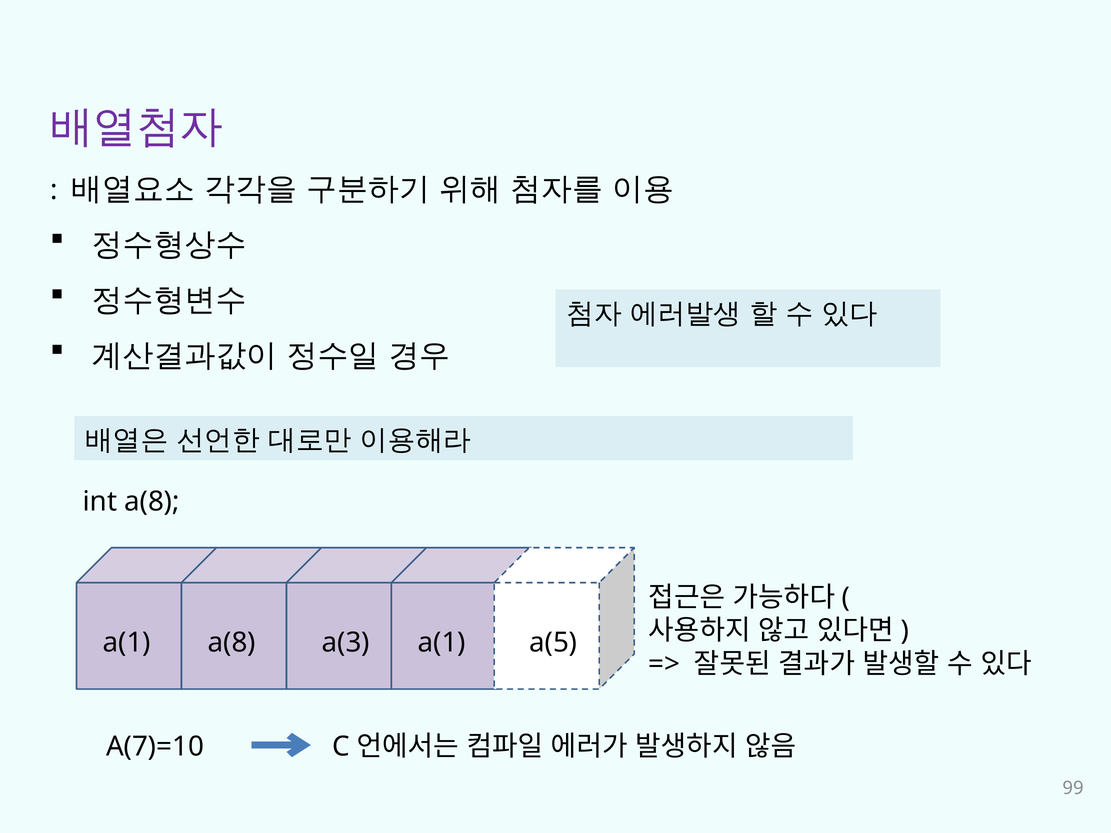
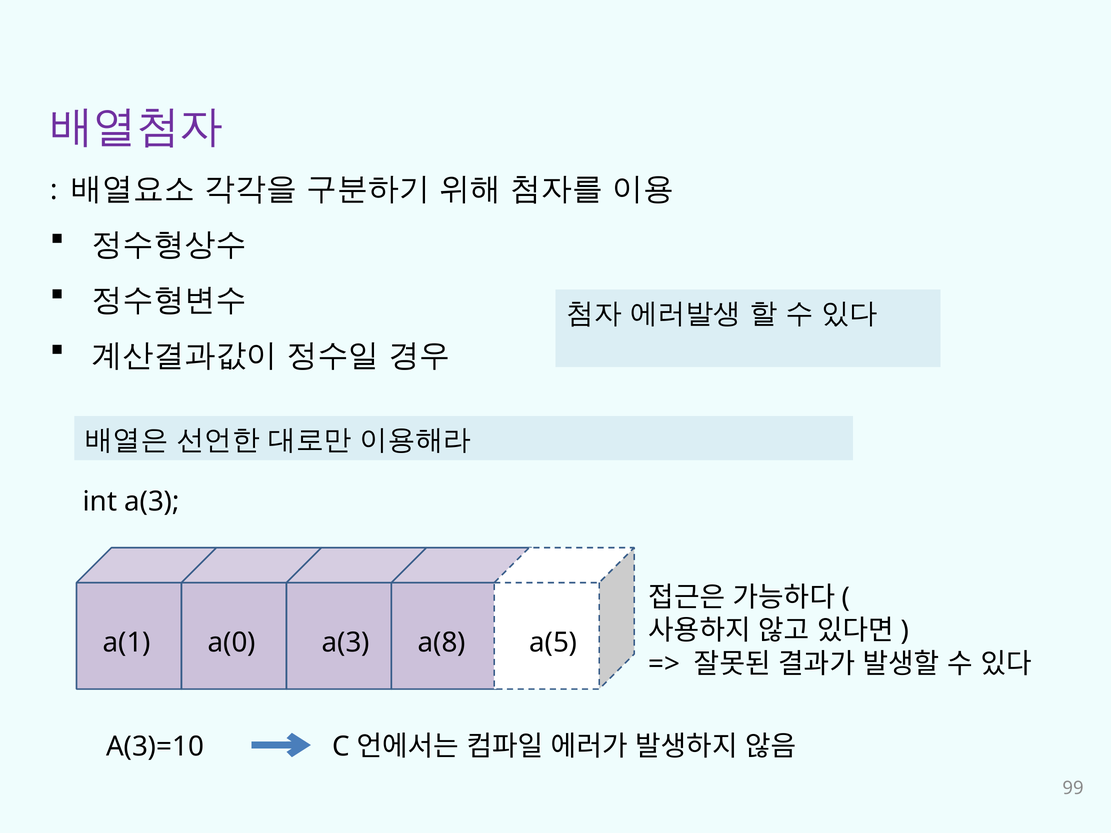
int a(8: a(8 -> a(3
a(1 a(8: a(8 -> a(0
a(3 a(1: a(1 -> a(8
A(7)=10: A(7)=10 -> A(3)=10
